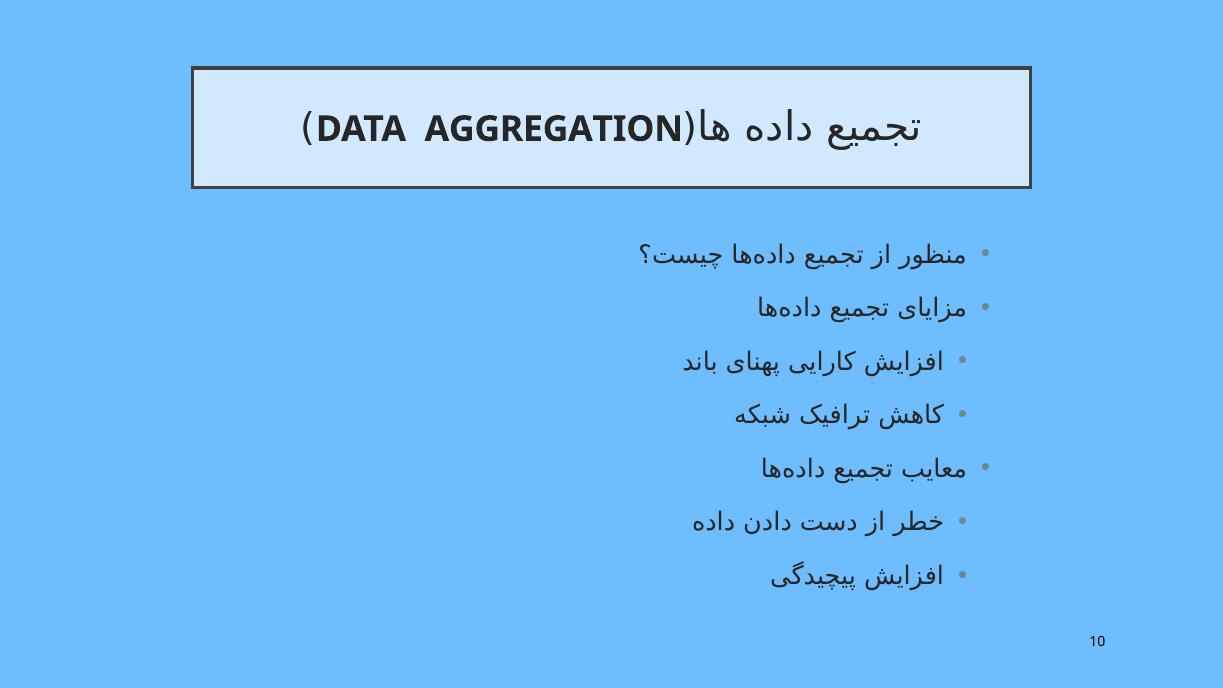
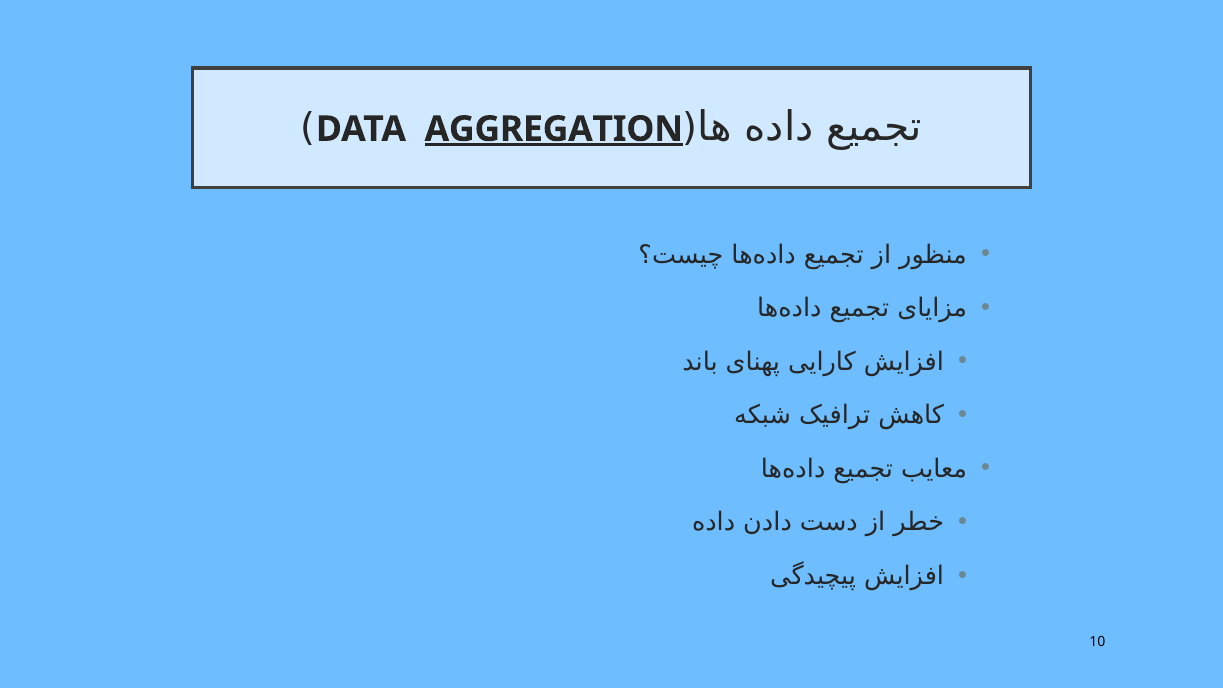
AGGREGATION underline: none -> present
